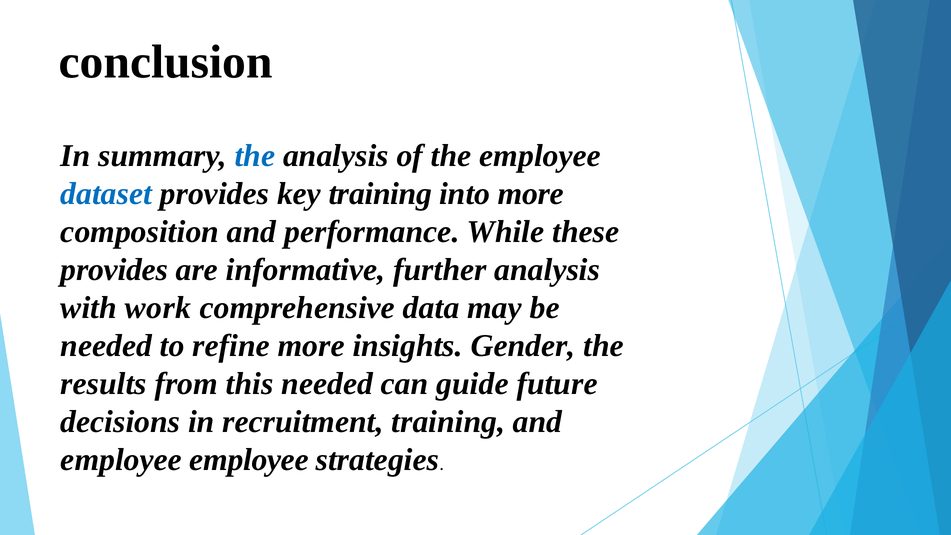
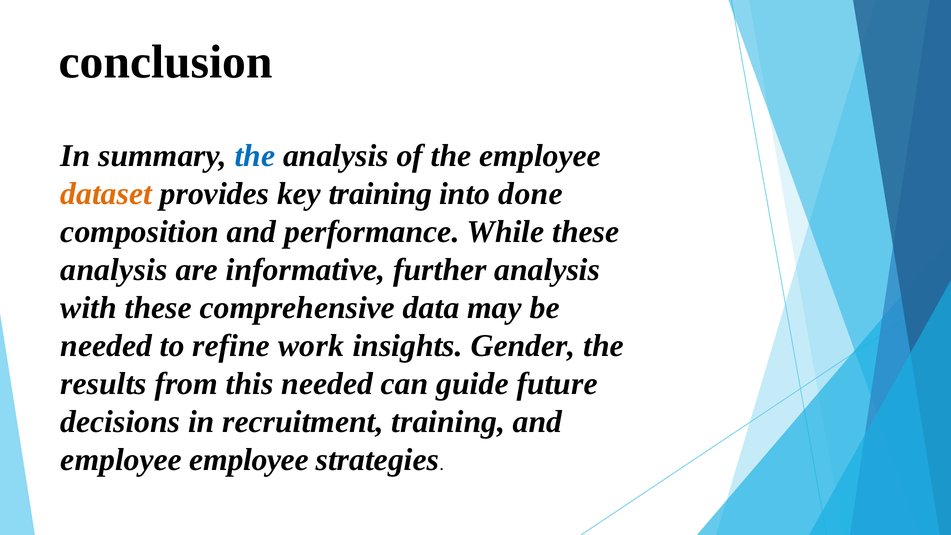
dataset colour: blue -> orange
into more: more -> done
provides at (114, 270): provides -> analysis
with work: work -> these
refine more: more -> work
